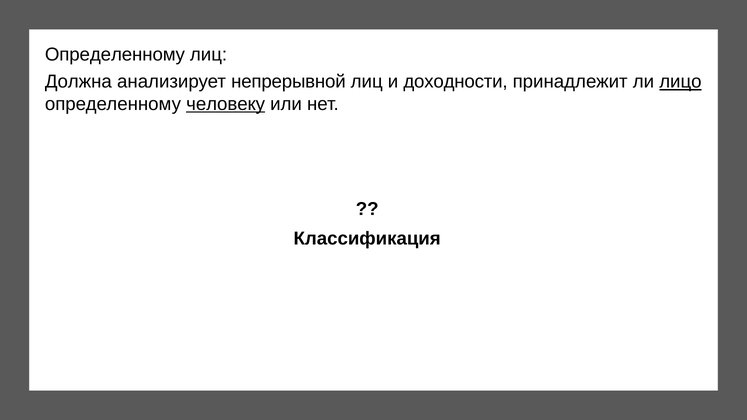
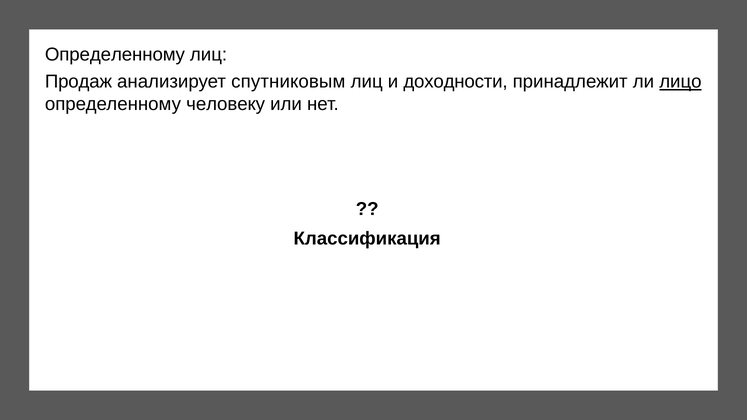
Должна: Должна -> Продаж
непрерывной: непрерывной -> спутниковым
человеку underline: present -> none
